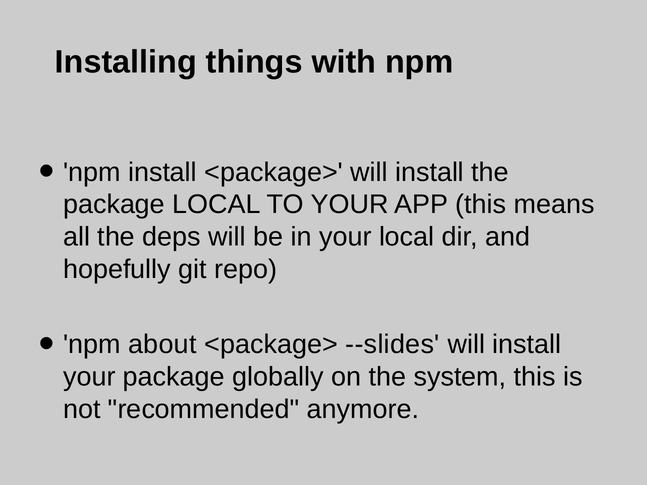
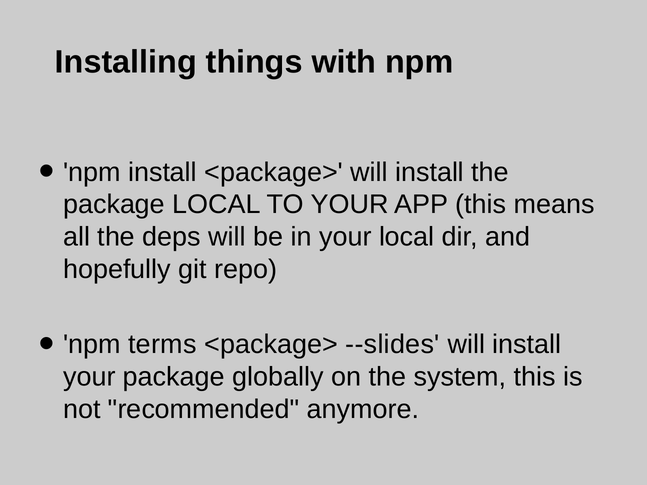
about: about -> terms
